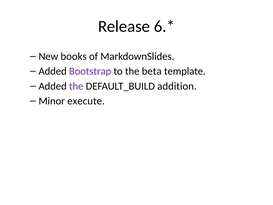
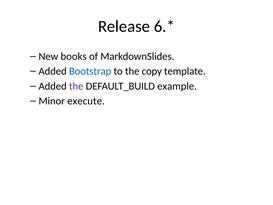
Bootstrap colour: purple -> blue
beta: beta -> copy
addition: addition -> example
